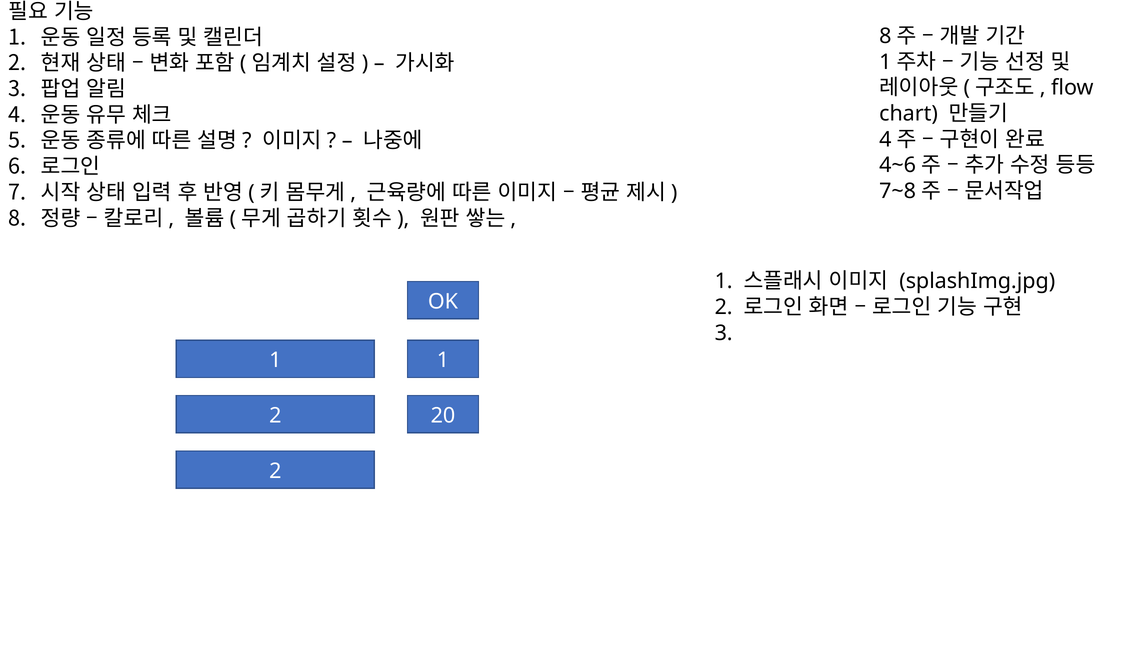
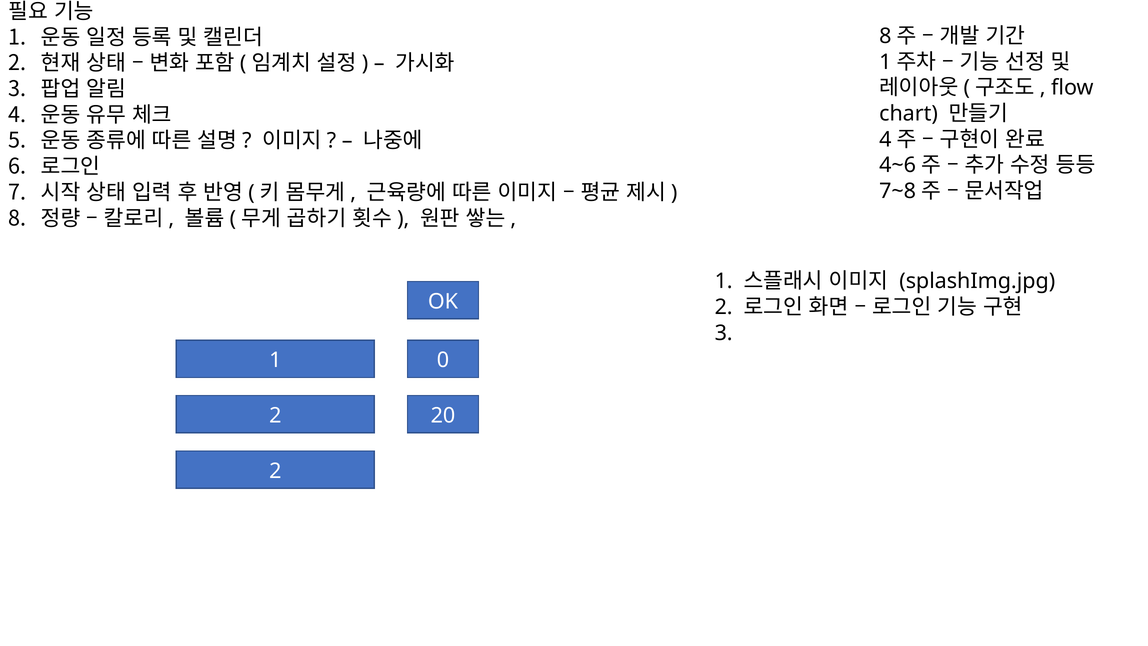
1 1: 1 -> 0
